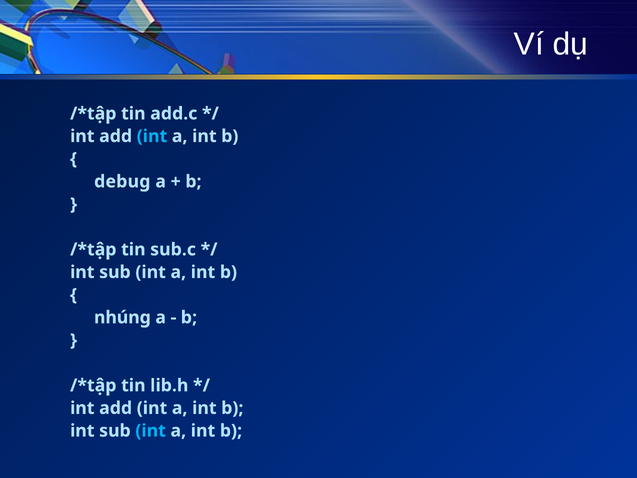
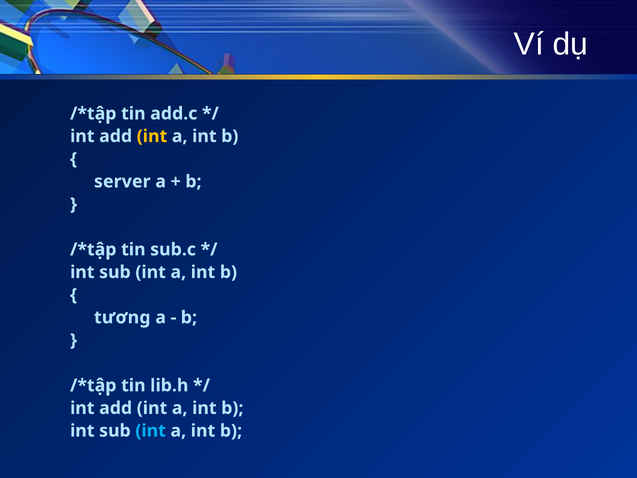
int at (152, 136) colour: light blue -> yellow
debug: debug -> server
nhúng: nhúng -> tương
